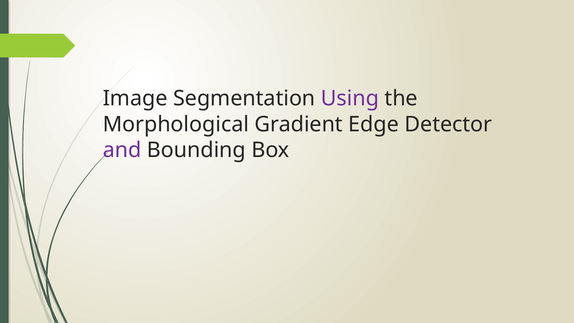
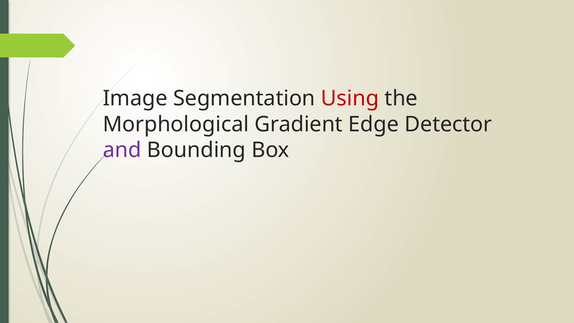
Using colour: purple -> red
